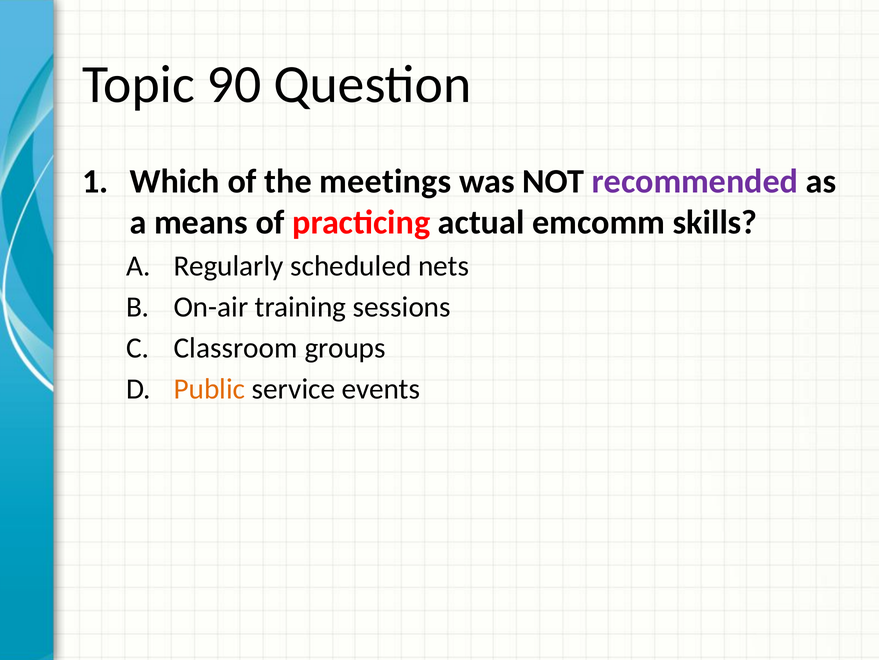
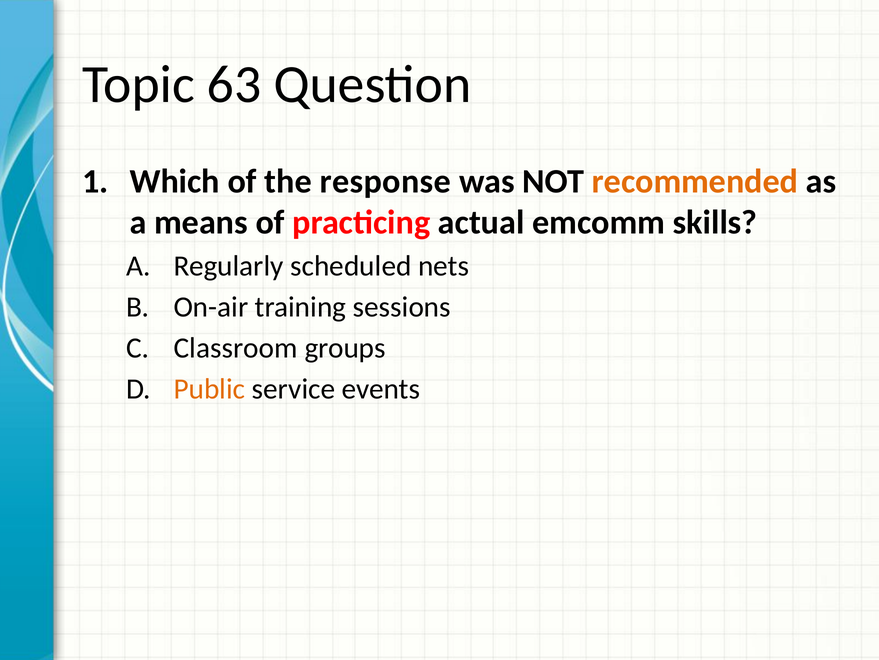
90: 90 -> 63
meetings: meetings -> response
recommended colour: purple -> orange
